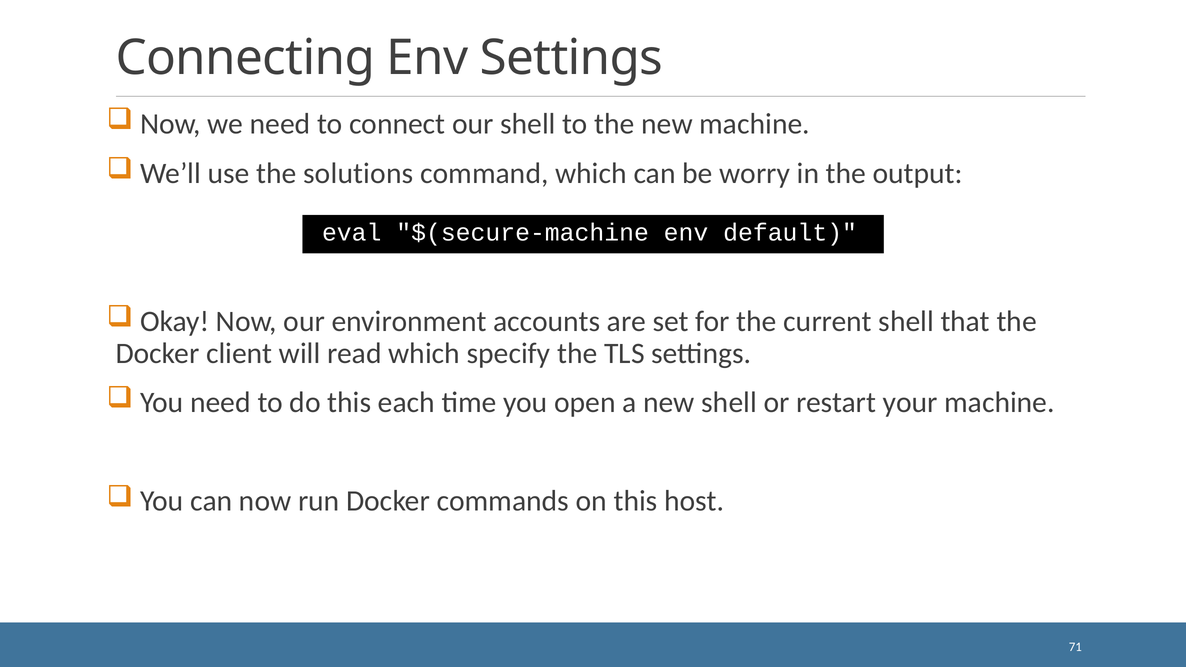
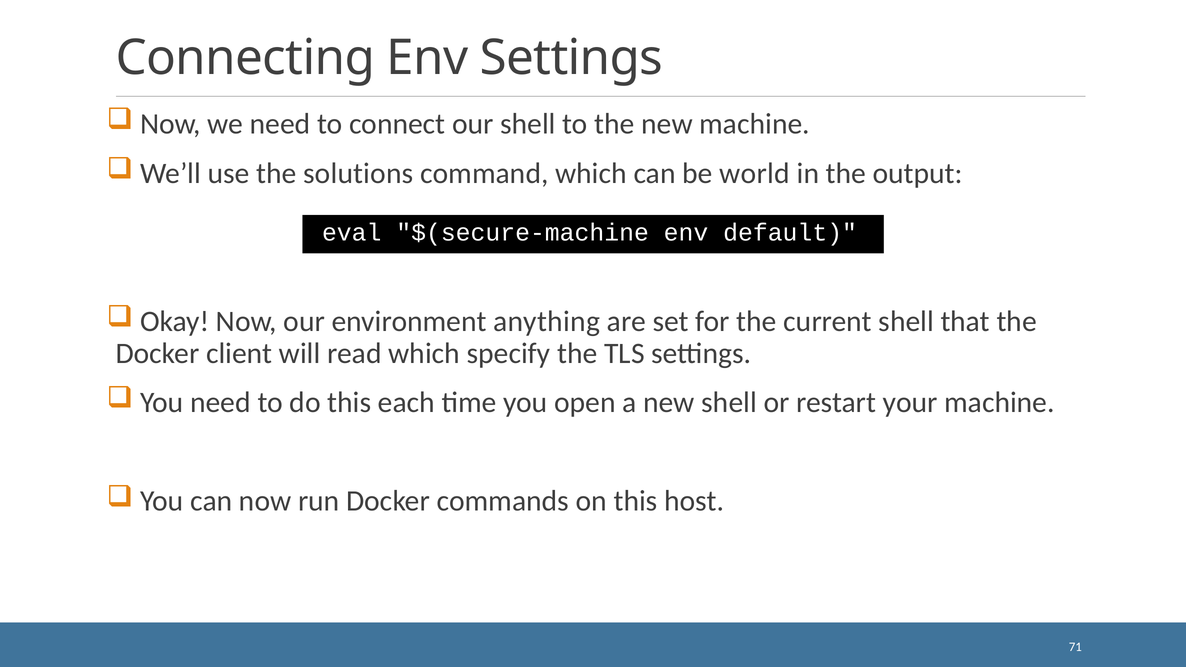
worry: worry -> world
accounts: accounts -> anything
